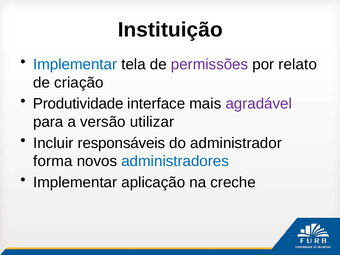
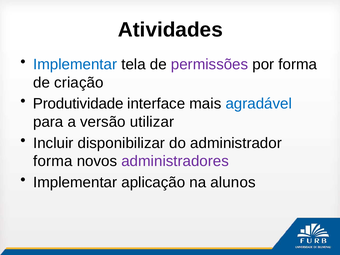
Instituição: Instituição -> Atividades
por relato: relato -> forma
agradável colour: purple -> blue
responsáveis: responsáveis -> disponibilizar
administradores colour: blue -> purple
creche: creche -> alunos
